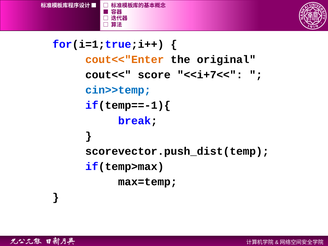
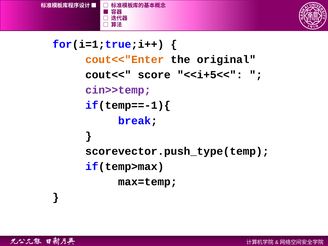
<<i+7<<: <<i+7<< -> <<i+5<<
cin>>temp colour: blue -> purple
scorevector.push_dist(temp: scorevector.push_dist(temp -> scorevector.push_type(temp
